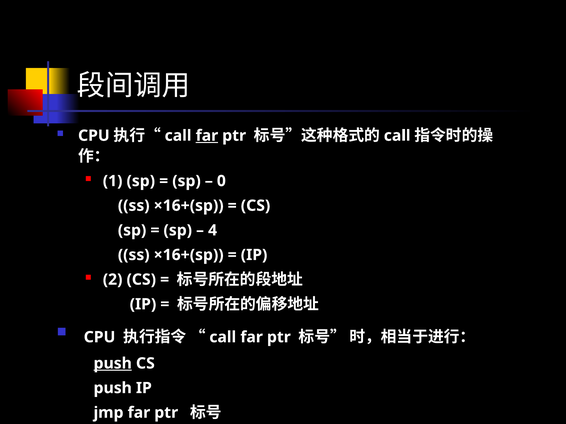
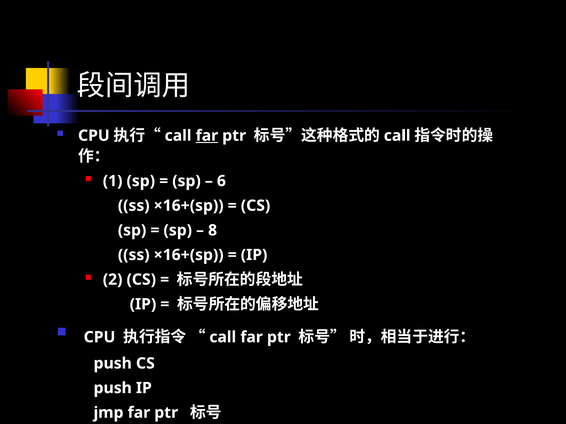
0: 0 -> 6
4: 4 -> 8
push at (113, 364) underline: present -> none
